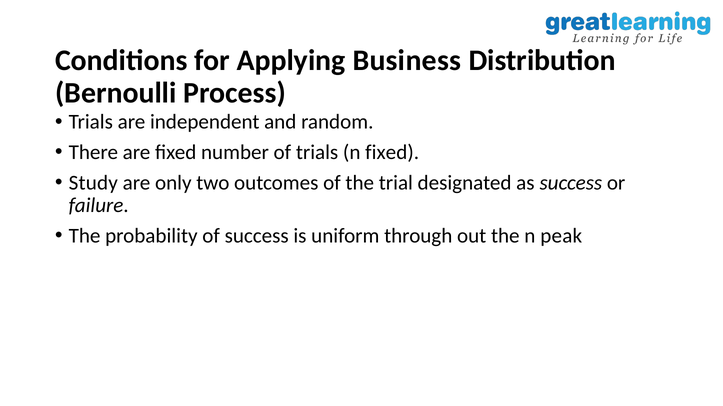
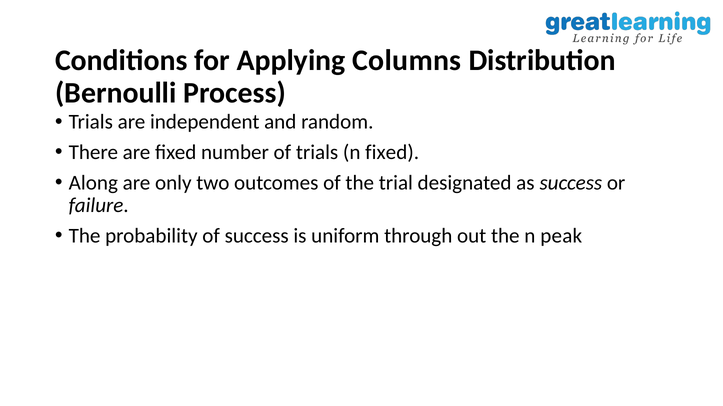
Business: Business -> Columns
Study: Study -> Along
